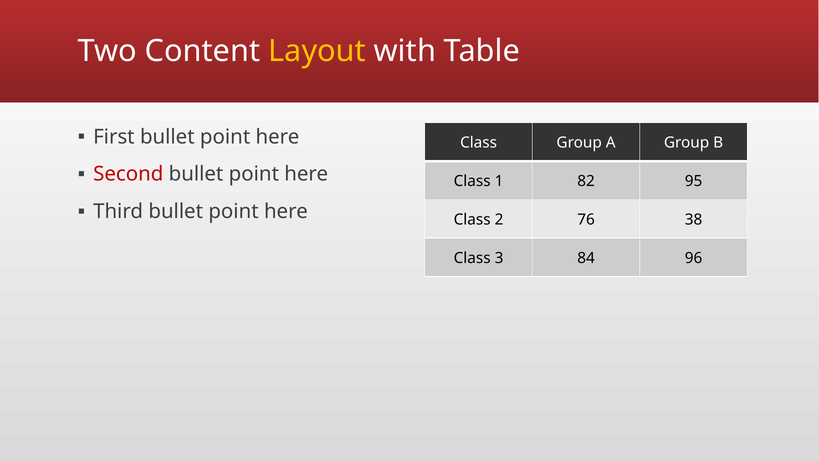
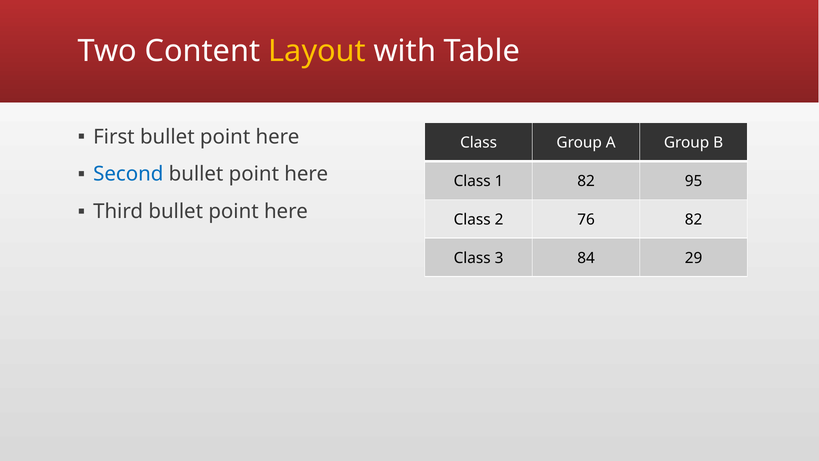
Second colour: red -> blue
76 38: 38 -> 82
96: 96 -> 29
